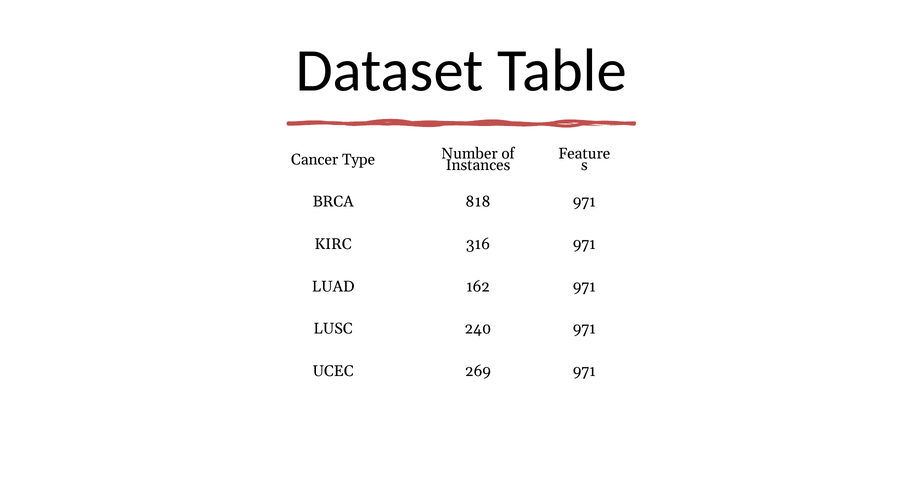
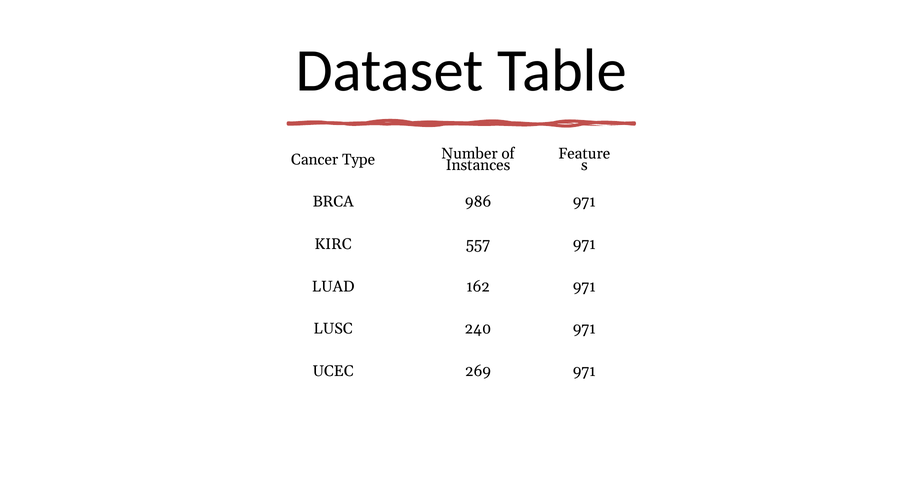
818: 818 -> 986
316: 316 -> 557
